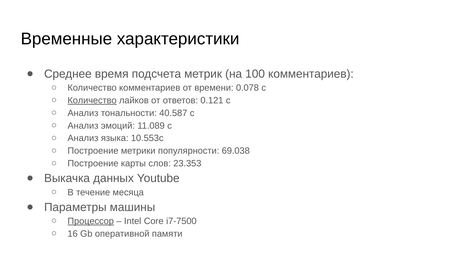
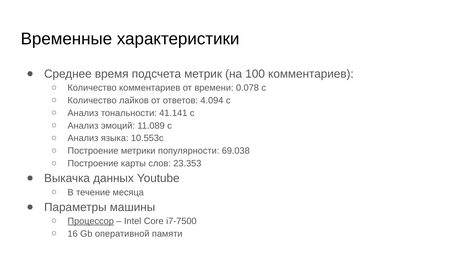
Количество at (92, 100) underline: present -> none
0.121: 0.121 -> 4.094
40.587: 40.587 -> 41.141
